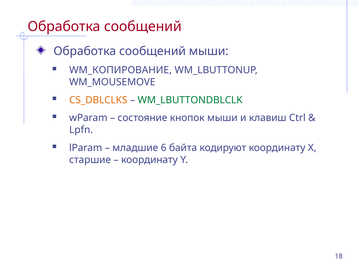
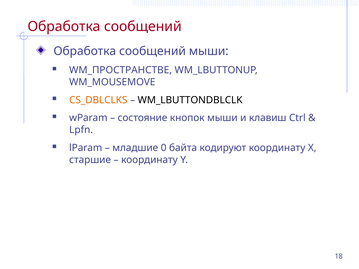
WM_КОПИРОВАНИЕ: WM_КОПИРОВАНИЕ -> WM_ПРОСТРАНСТВЕ
WM_LBUTTONDBLCLK colour: green -> black
6: 6 -> 0
